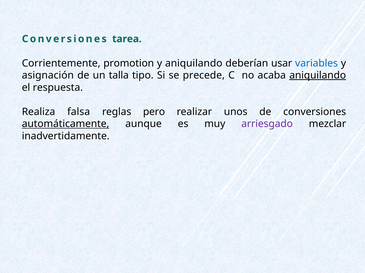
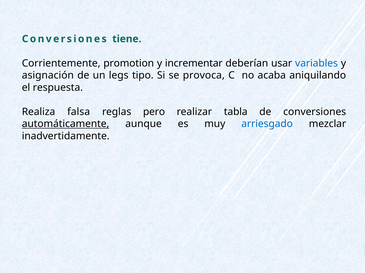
tarea: tarea -> tiene
y aniquilando: aniquilando -> incrementar
talla: talla -> legs
precede: precede -> provoca
aniquilando at (318, 76) underline: present -> none
unos: unos -> tabla
arriesgado colour: purple -> blue
